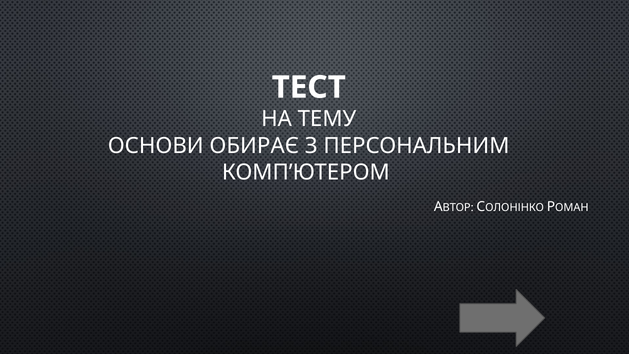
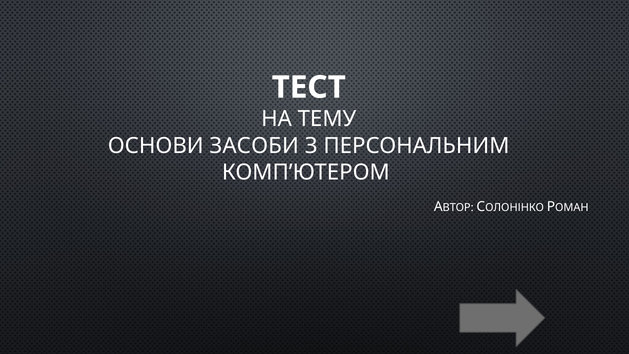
ОБИРАЄ: ОБИРАЄ -> ЗАСОБИ
